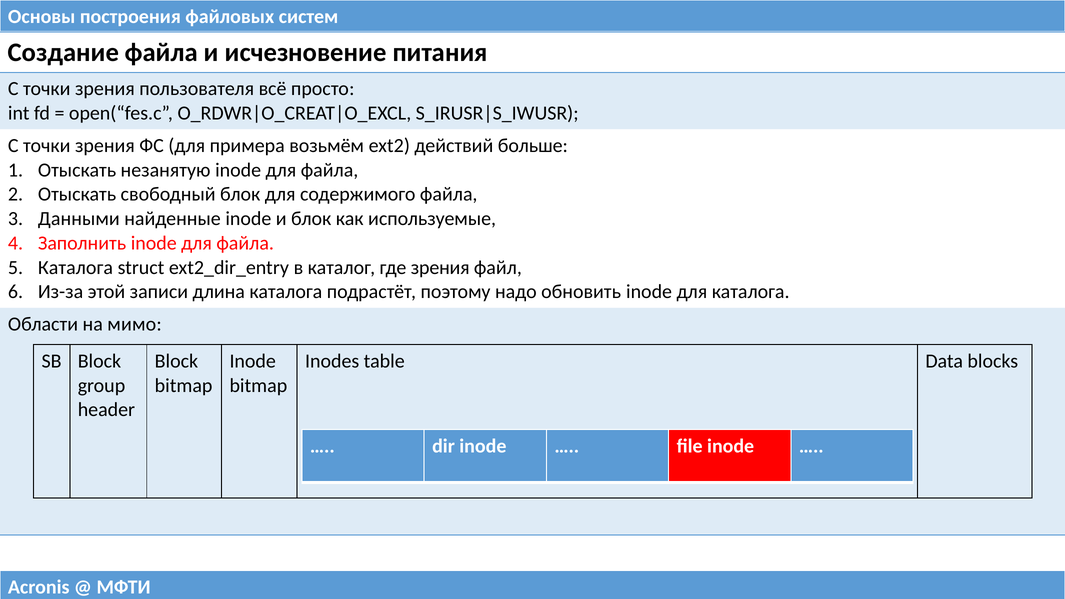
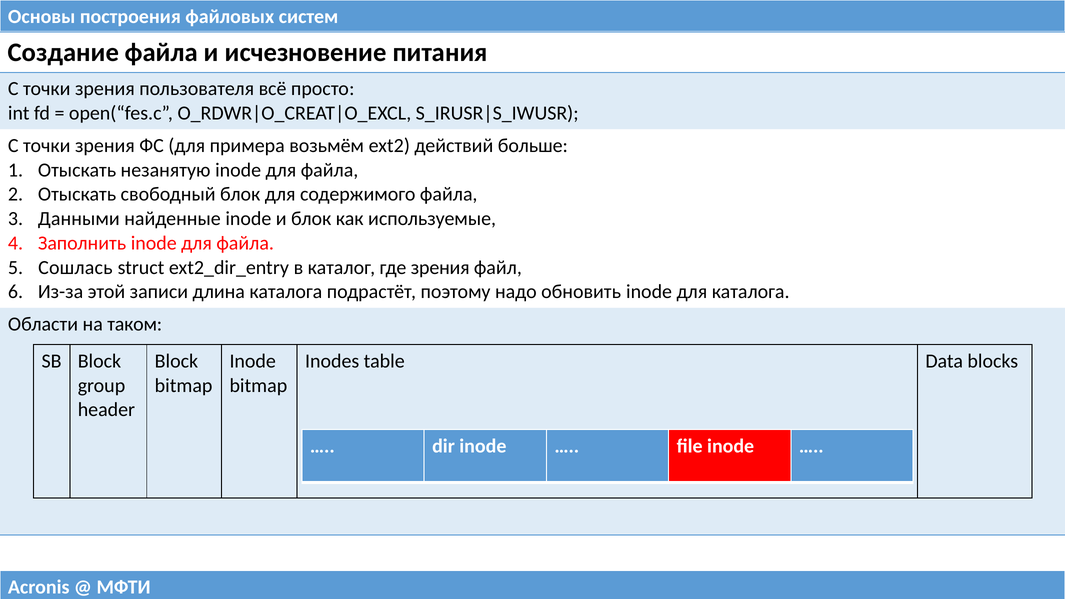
Каталога at (75, 267): Каталога -> Сошлась
мимо: мимо -> таком
